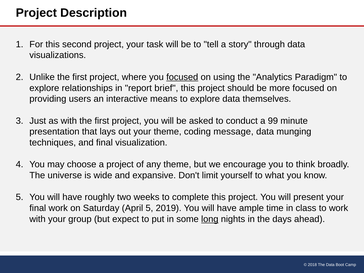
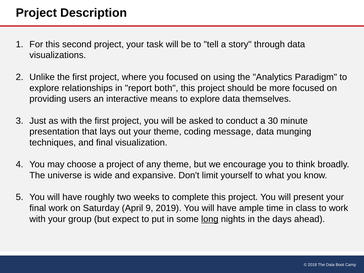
focused at (182, 77) underline: present -> none
brief: brief -> both
99: 99 -> 30
April 5: 5 -> 9
